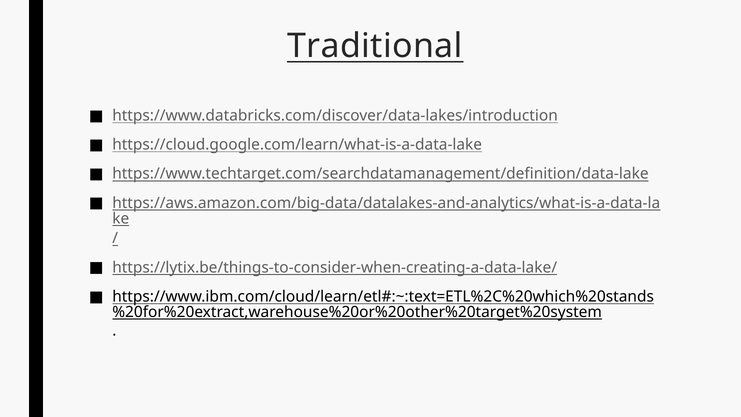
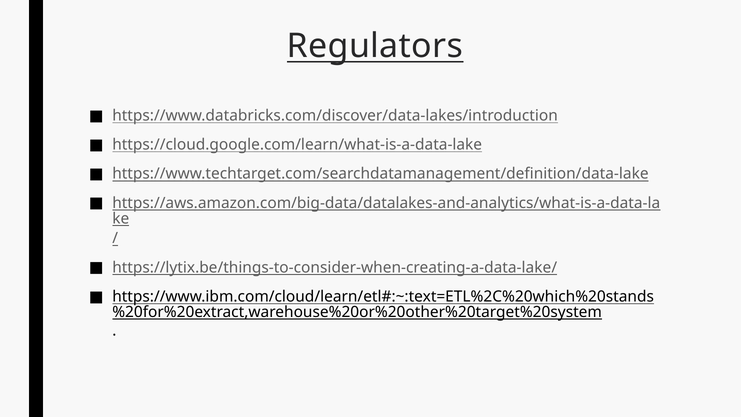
Traditional: Traditional -> Regulators
